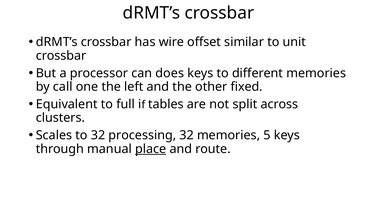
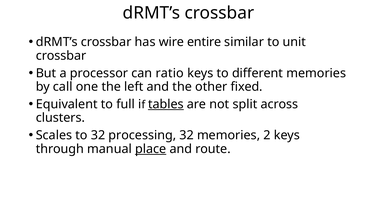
offset: offset -> entire
does: does -> ratio
tables underline: none -> present
5: 5 -> 2
